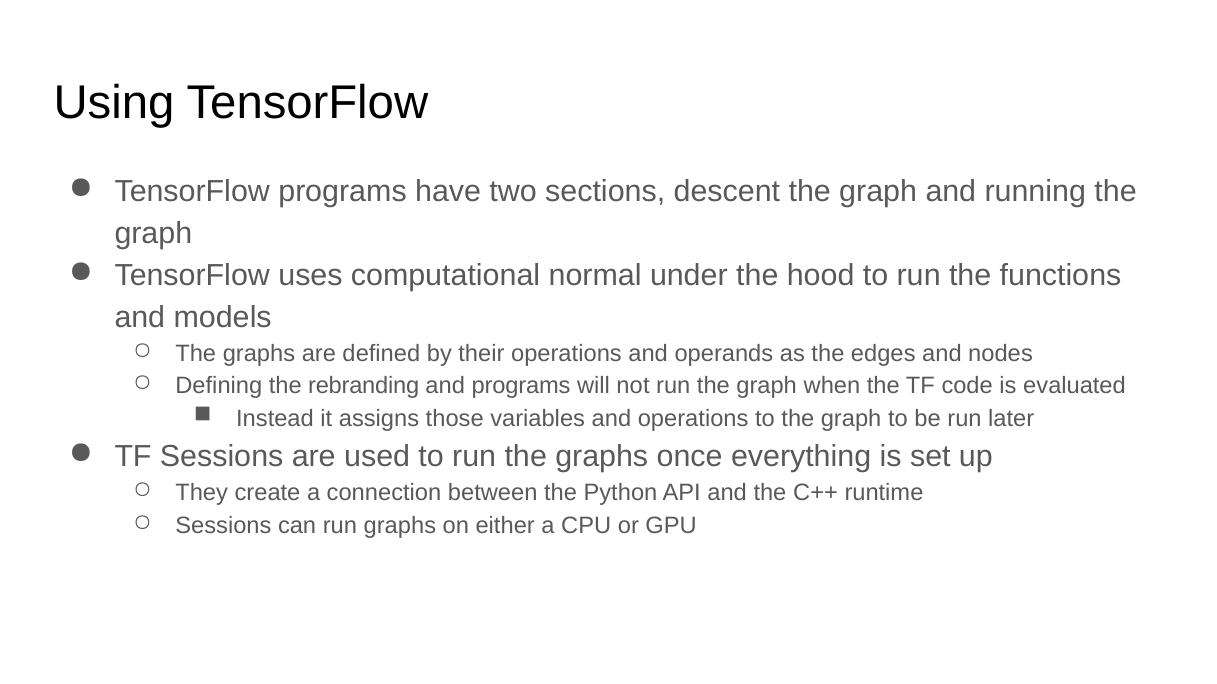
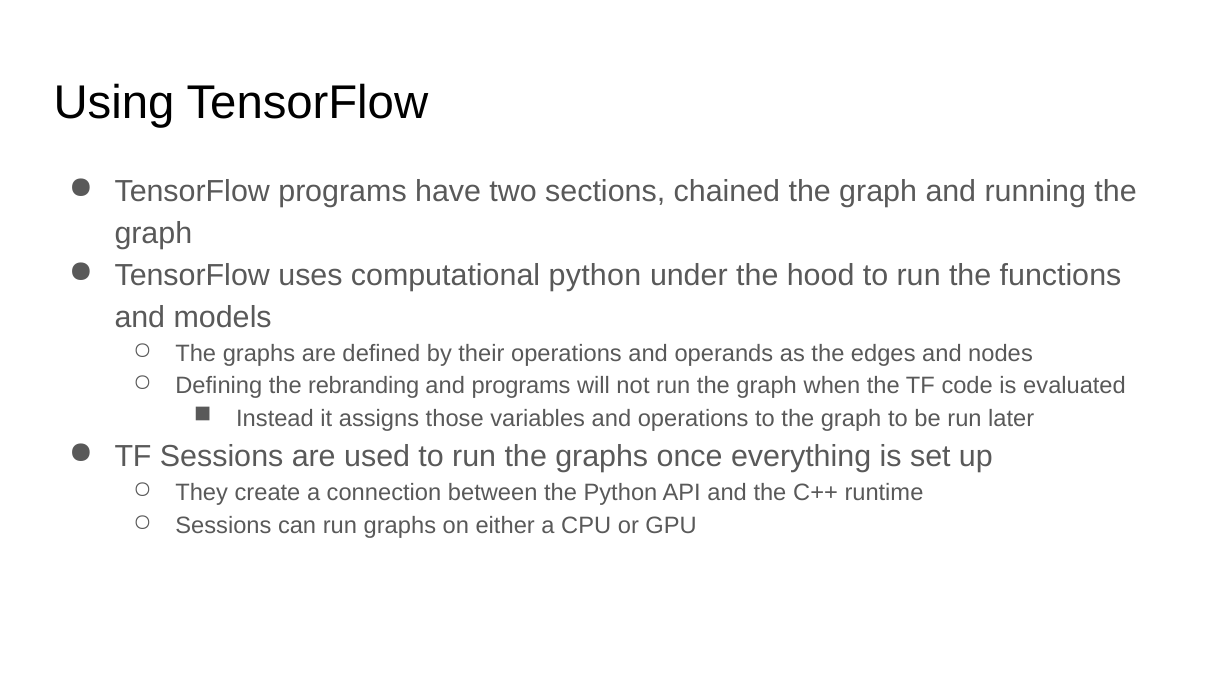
descent: descent -> chained
computational normal: normal -> python
